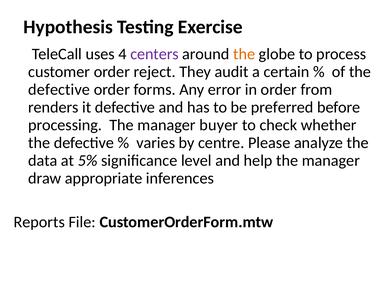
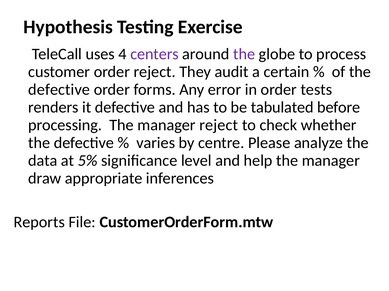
the at (244, 54) colour: orange -> purple
from: from -> tests
preferred: preferred -> tabulated
manager buyer: buyer -> reject
